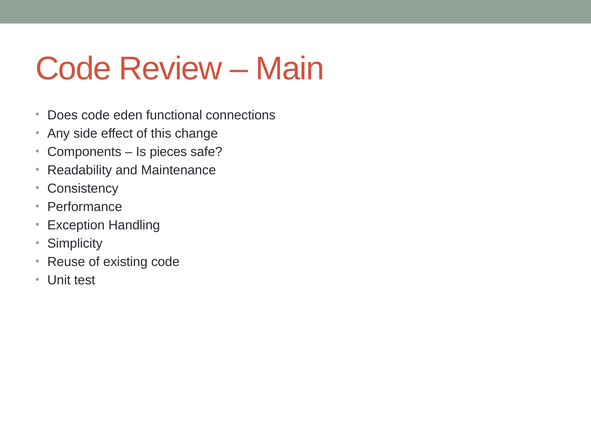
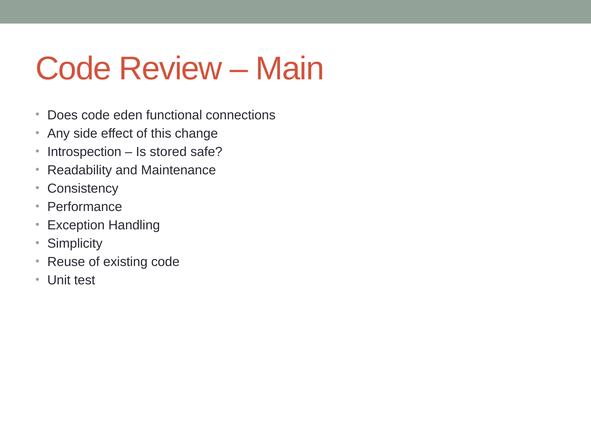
Components: Components -> Introspection
pieces: pieces -> stored
